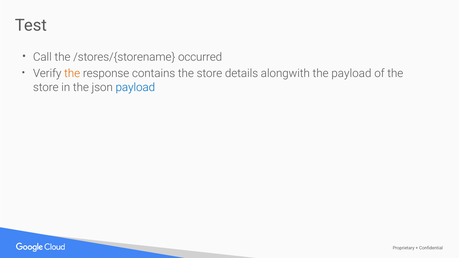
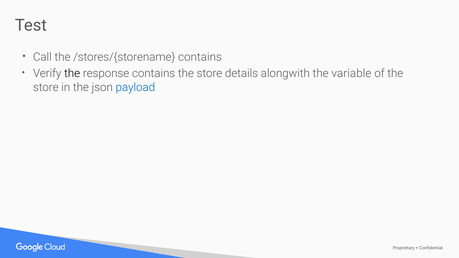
/stores/{storename occurred: occurred -> contains
the at (72, 74) colour: orange -> black
the payload: payload -> variable
